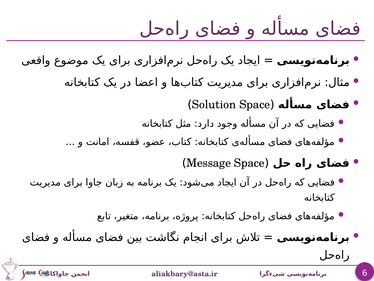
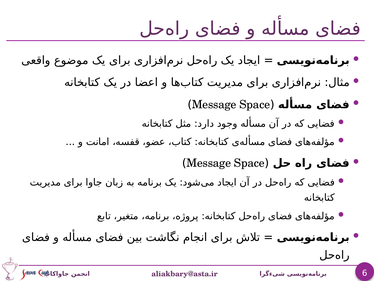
Solution at (214, 104): Solution -> Message
